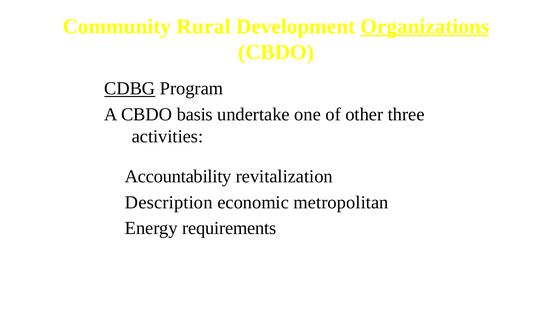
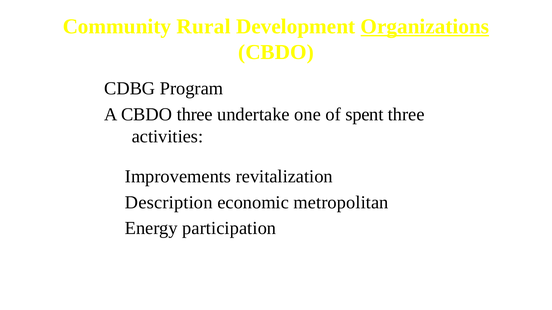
CDBG underline: present -> none
CBDO basis: basis -> three
other: other -> spent
Accountability: Accountability -> Improvements
requirements: requirements -> participation
